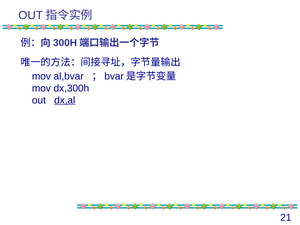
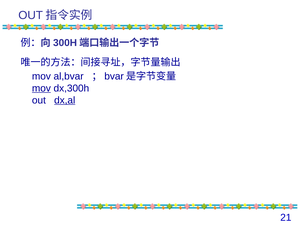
mov at (41, 88) underline: none -> present
